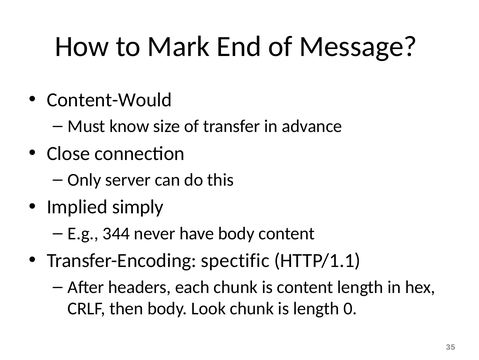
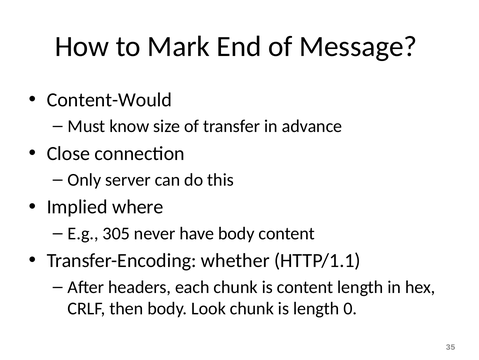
simply: simply -> where
344: 344 -> 305
spectific: spectific -> whether
